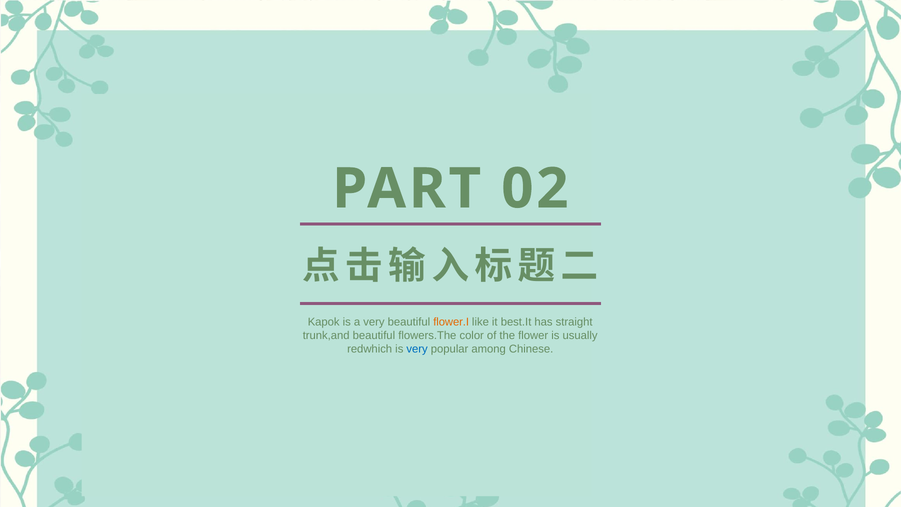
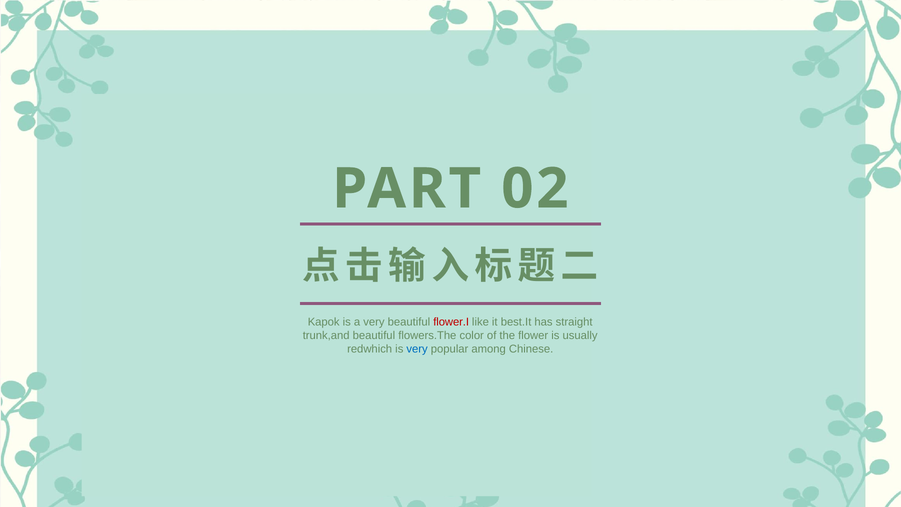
flower.I colour: orange -> red
